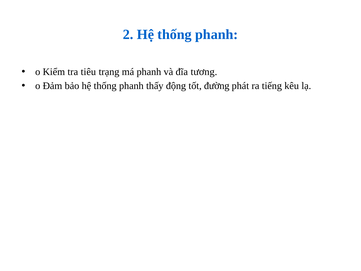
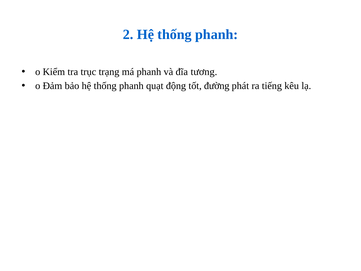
tiêu: tiêu -> trục
thấy: thấy -> quạt
